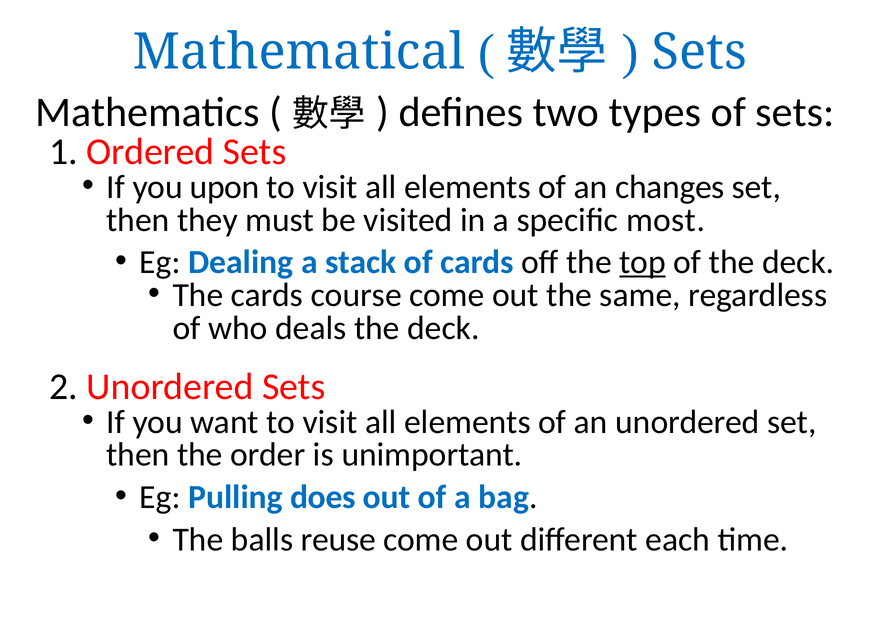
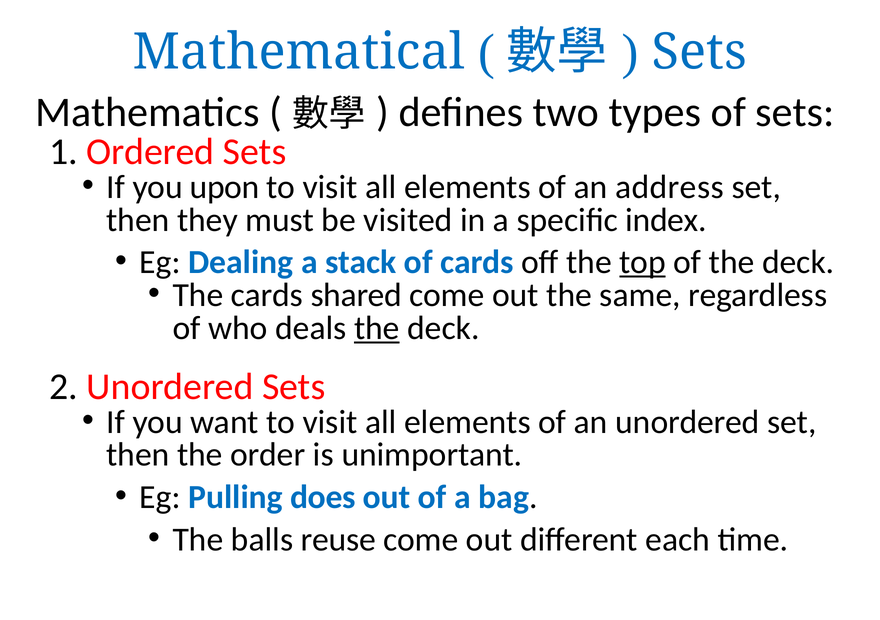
changes: changes -> address
most: most -> index
course: course -> shared
the at (377, 328) underline: none -> present
